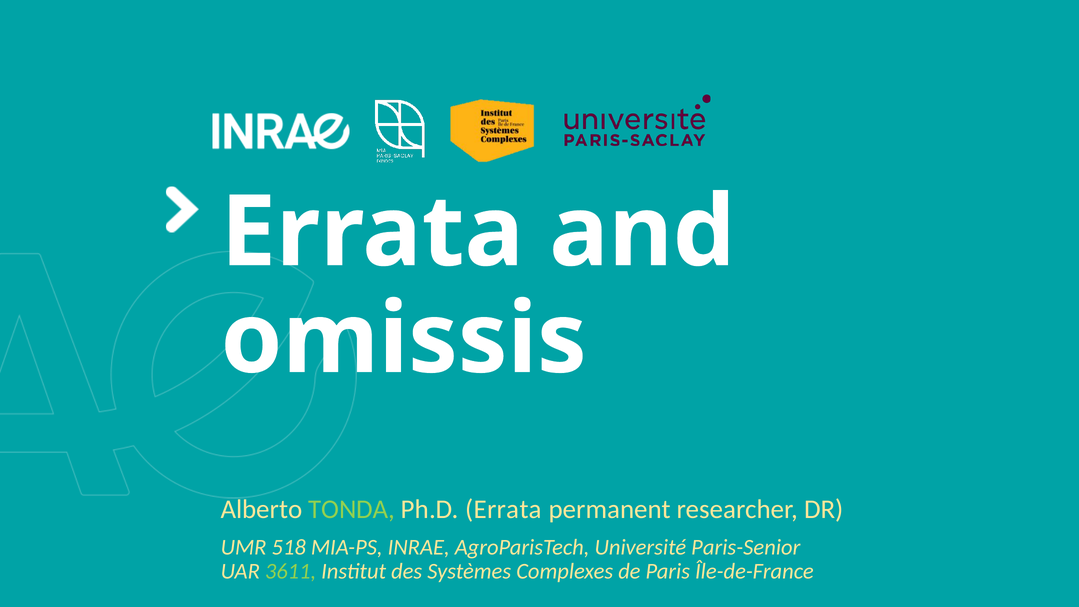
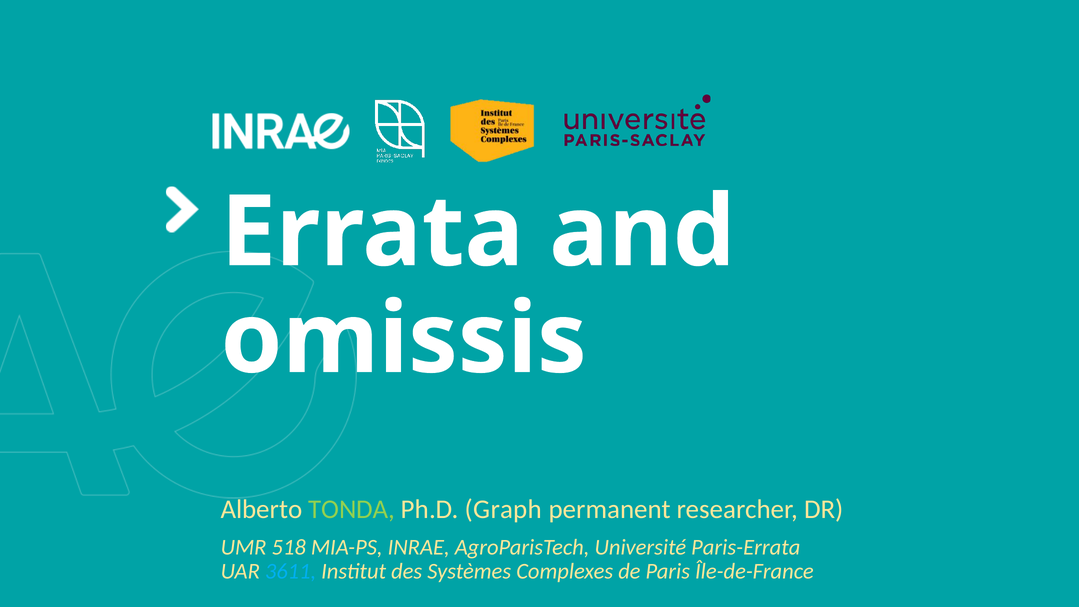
Ph.D Errata: Errata -> Graph
Paris-Senior: Paris-Senior -> Paris-Errata
3611 colour: light green -> light blue
